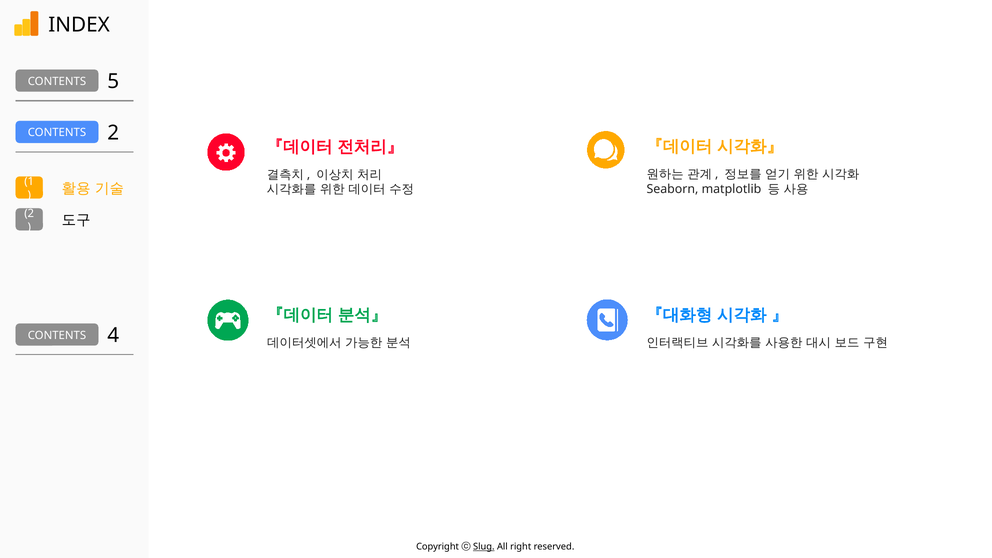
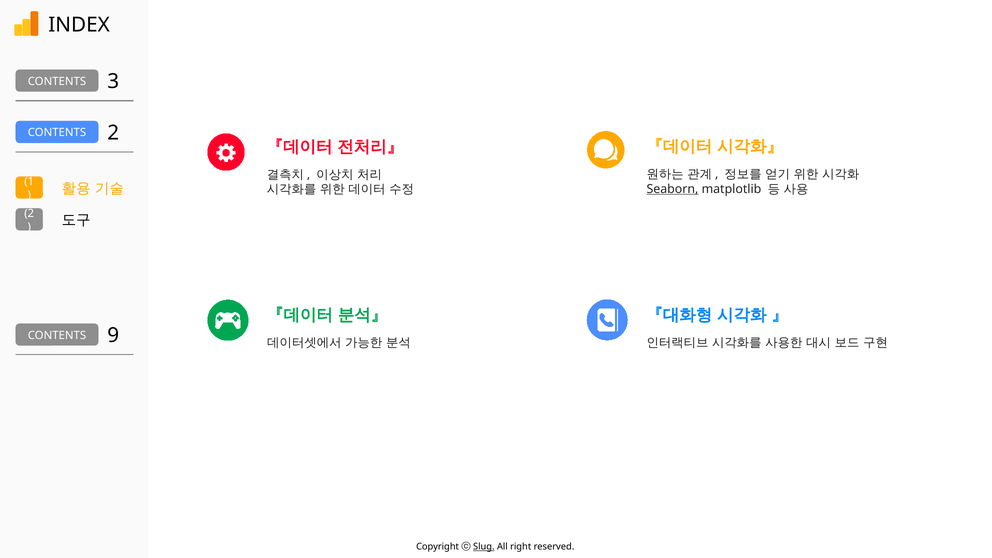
5: 5 -> 3
Seaborn underline: none -> present
4: 4 -> 9
